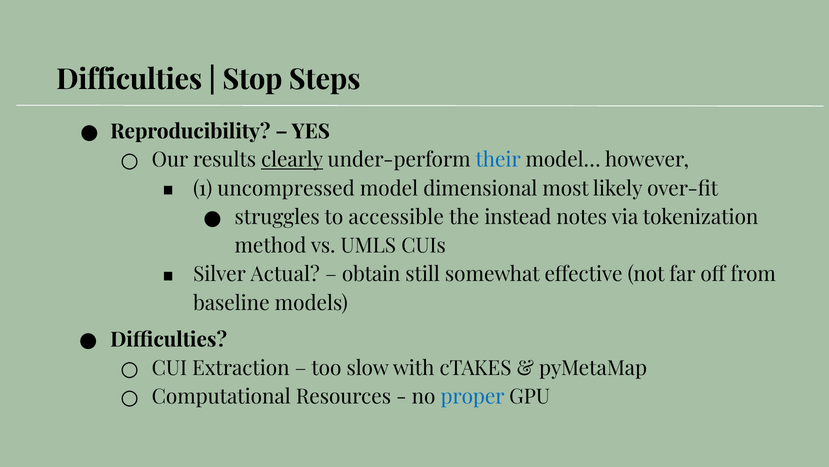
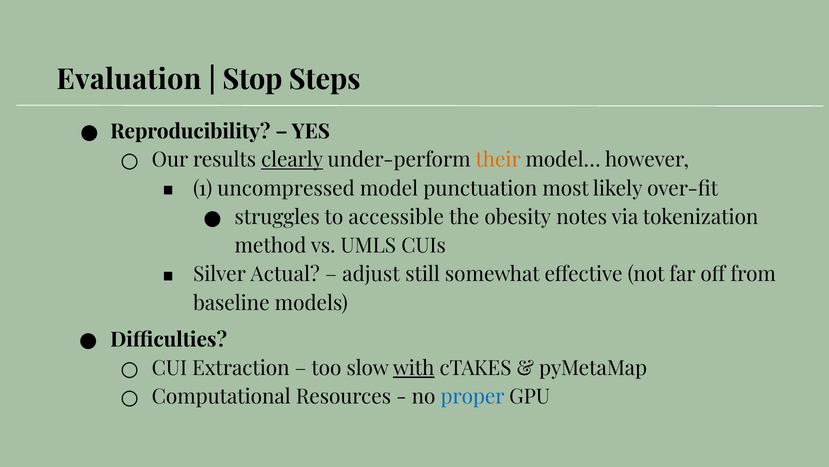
Difficulties at (129, 79): Difficulties -> Evaluation
their colour: blue -> orange
dimensional: dimensional -> punctuation
instead: instead -> obesity
obtain: obtain -> adjust
with underline: none -> present
